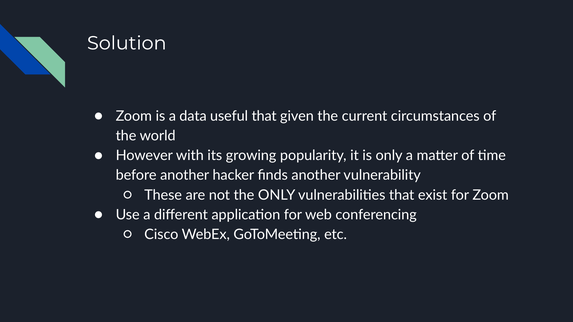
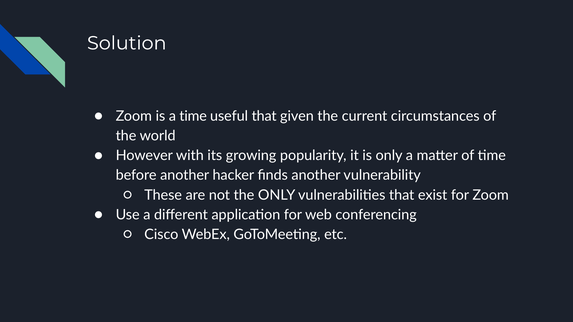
a data: data -> time
